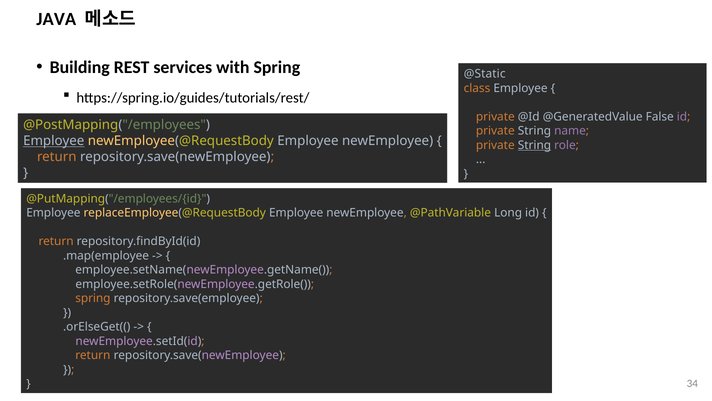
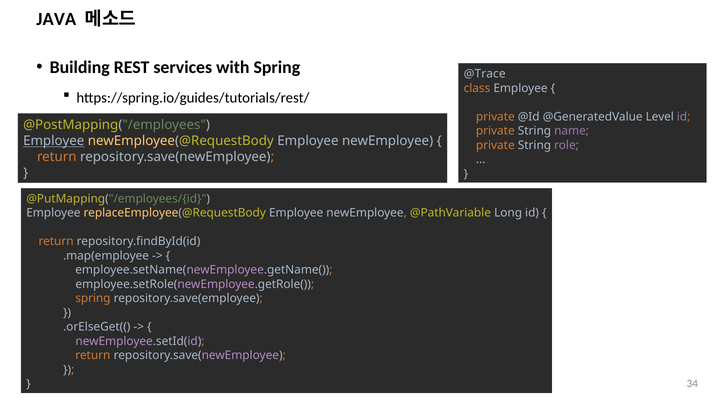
@Static: @Static -> @Trace
False: False -> Level
String at (535, 145) underline: present -> none
